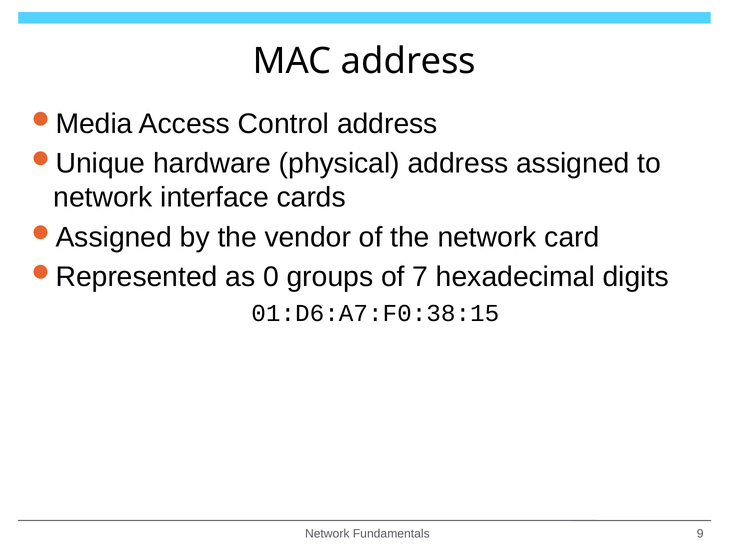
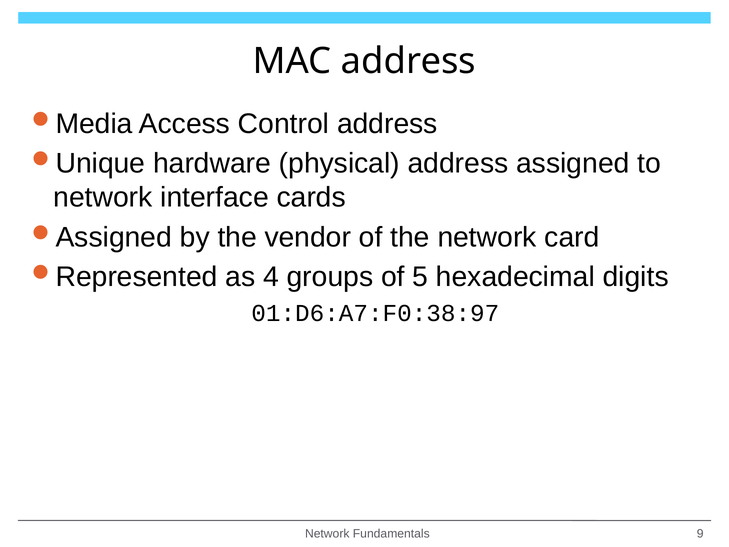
0: 0 -> 4
7: 7 -> 5
01:D6:A7:F0:38:15: 01:D6:A7:F0:38:15 -> 01:D6:A7:F0:38:97
